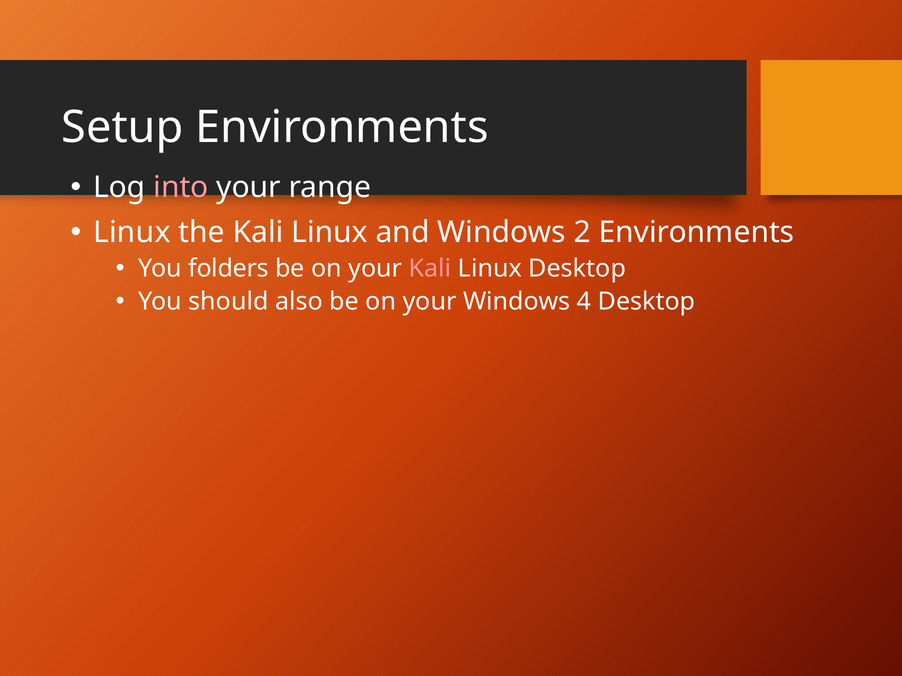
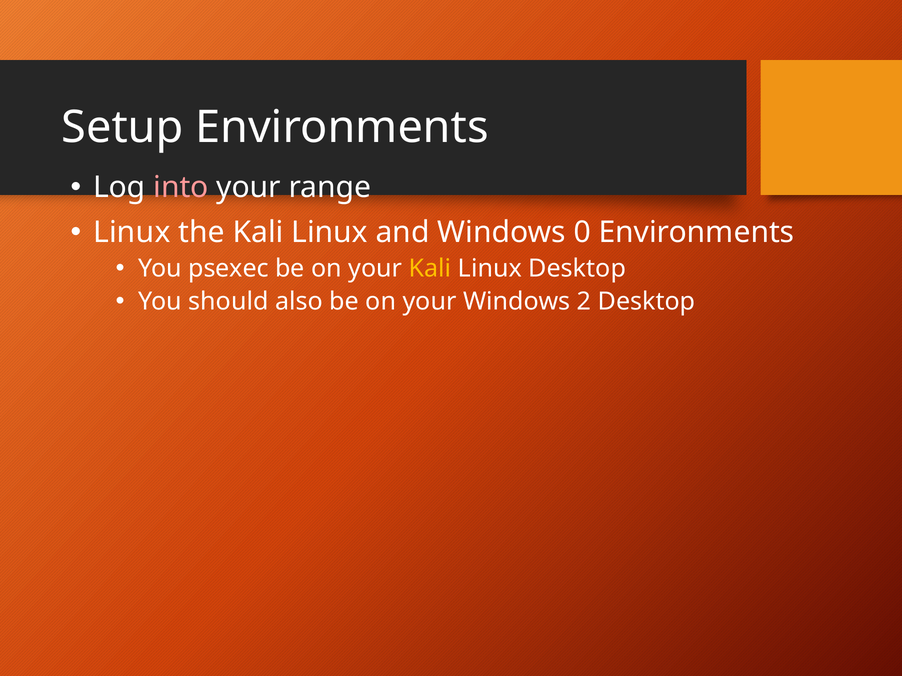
2: 2 -> 0
folders: folders -> psexec
Kali at (430, 269) colour: pink -> yellow
4: 4 -> 2
